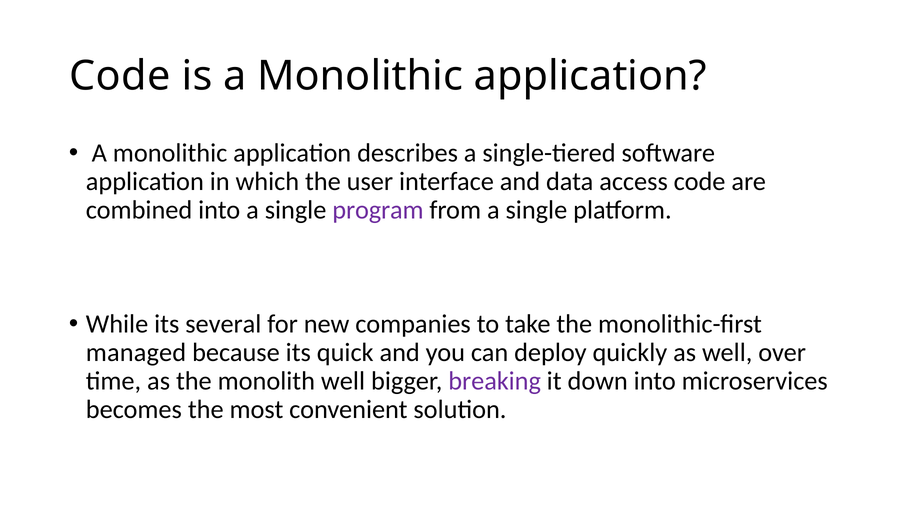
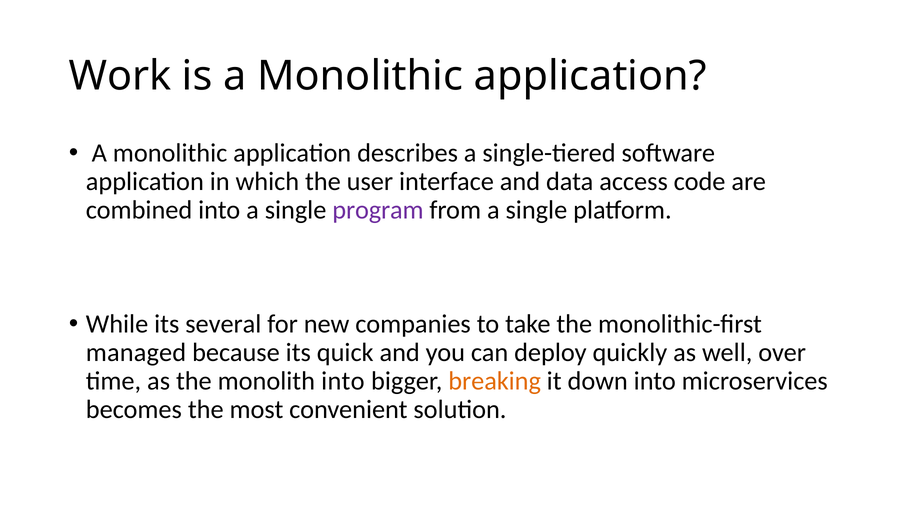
Code at (120, 76): Code -> Work
monolith well: well -> into
breaking colour: purple -> orange
